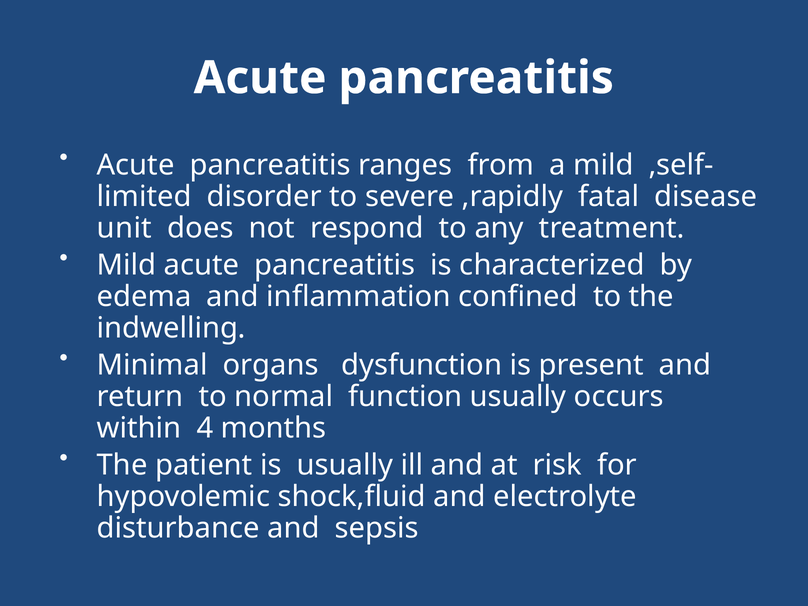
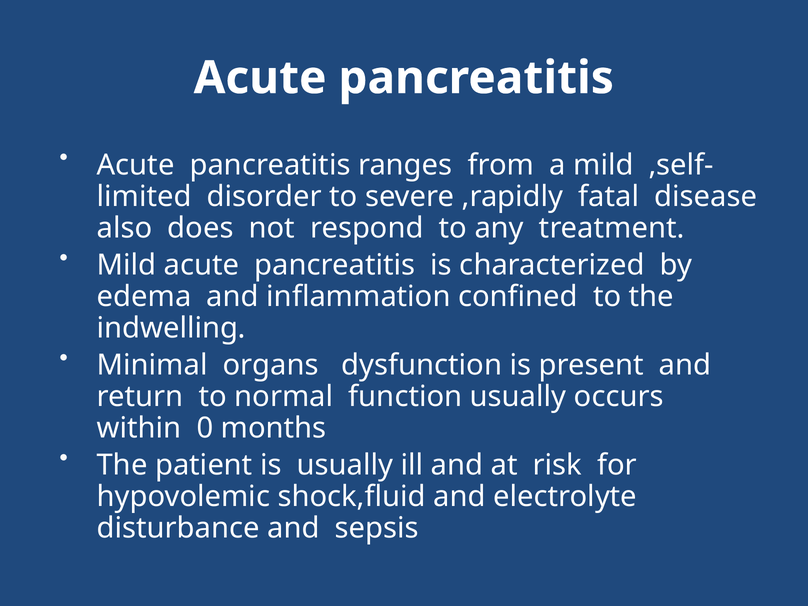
unit: unit -> also
4: 4 -> 0
